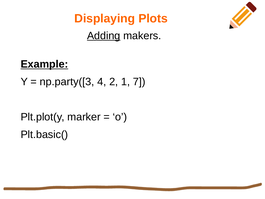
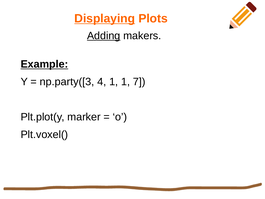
Displaying underline: none -> present
4 2: 2 -> 1
Plt.basic(: Plt.basic( -> Plt.voxel(
